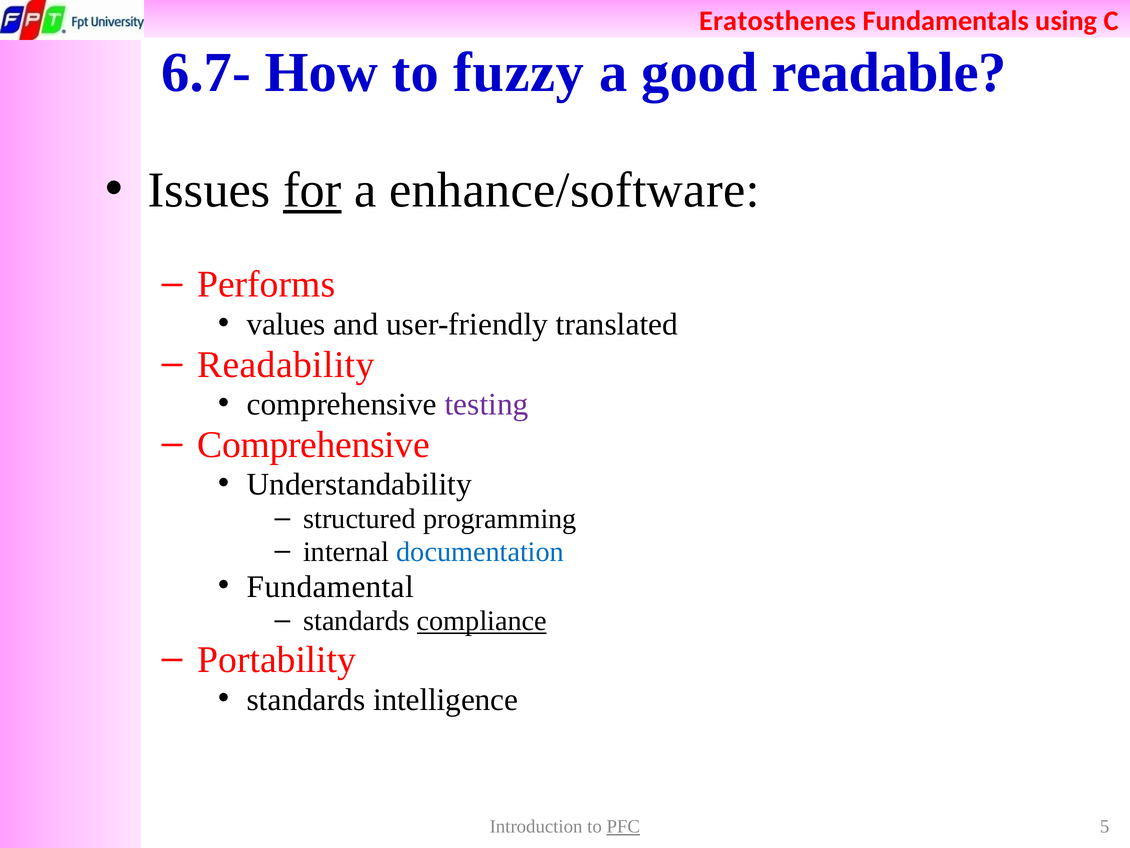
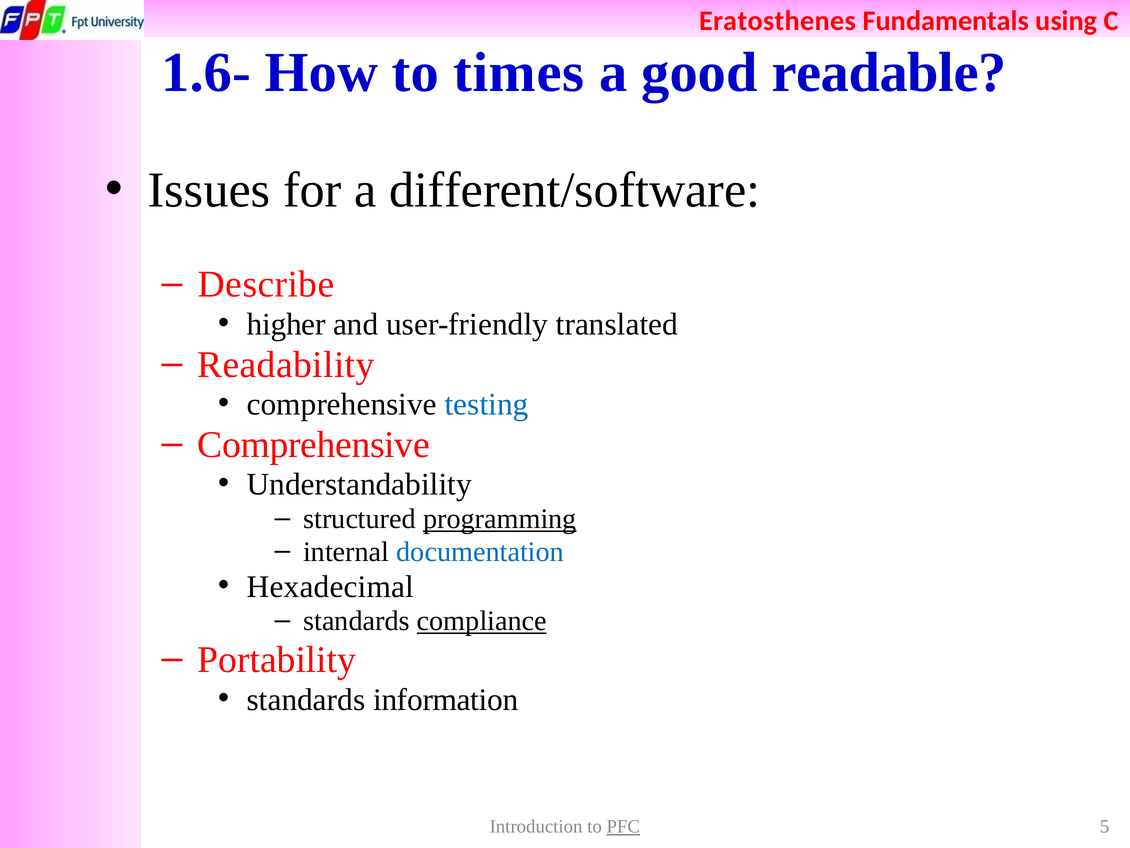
6.7-: 6.7- -> 1.6-
fuzzy: fuzzy -> times
for underline: present -> none
enhance/software: enhance/software -> different/software
Performs: Performs -> Describe
values: values -> higher
testing colour: purple -> blue
programming underline: none -> present
Fundamental: Fundamental -> Hexadecimal
intelligence: intelligence -> information
